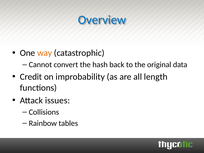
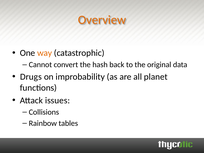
Overview colour: blue -> orange
Credit: Credit -> Drugs
length: length -> planet
